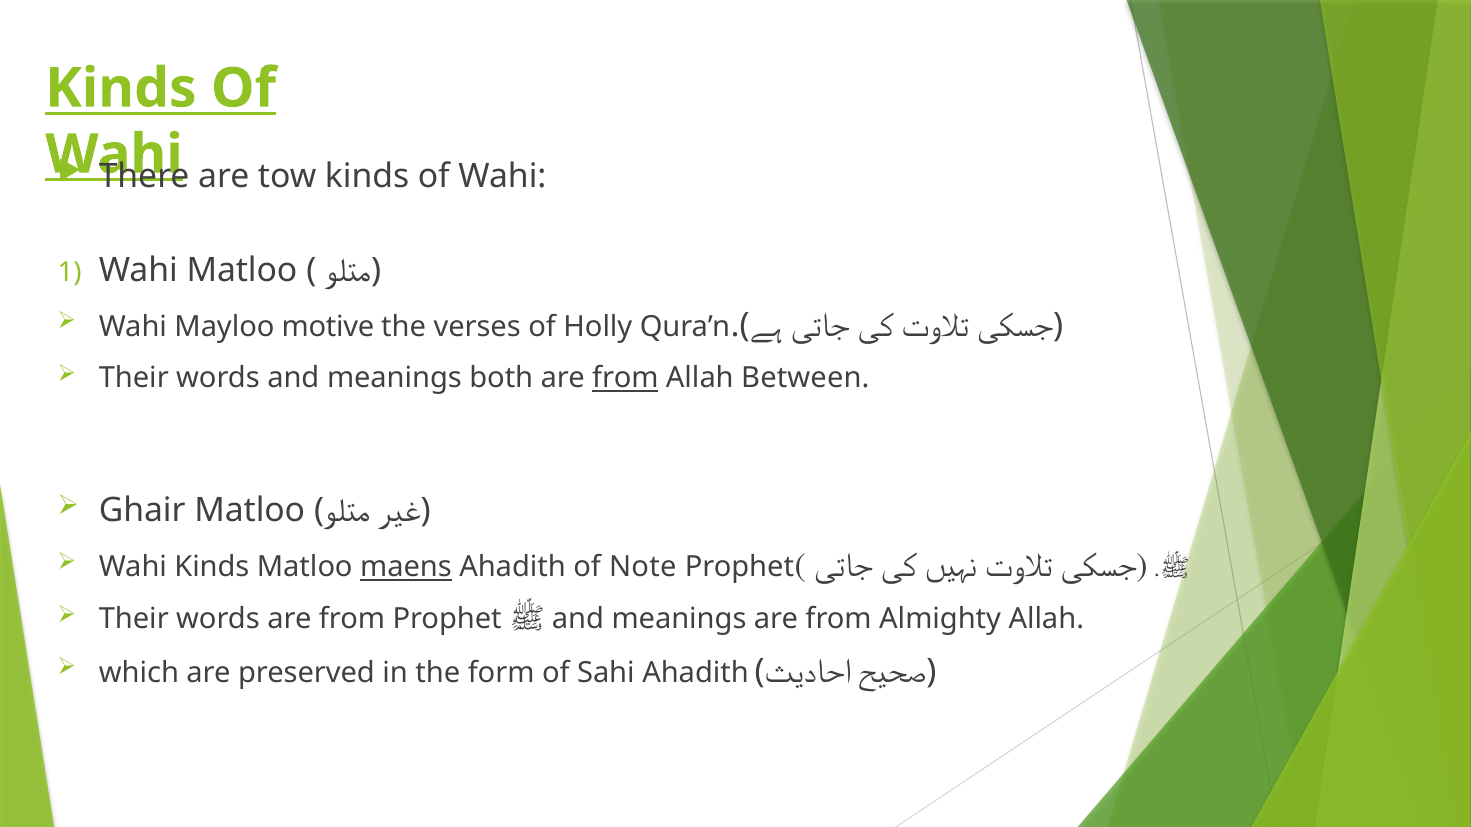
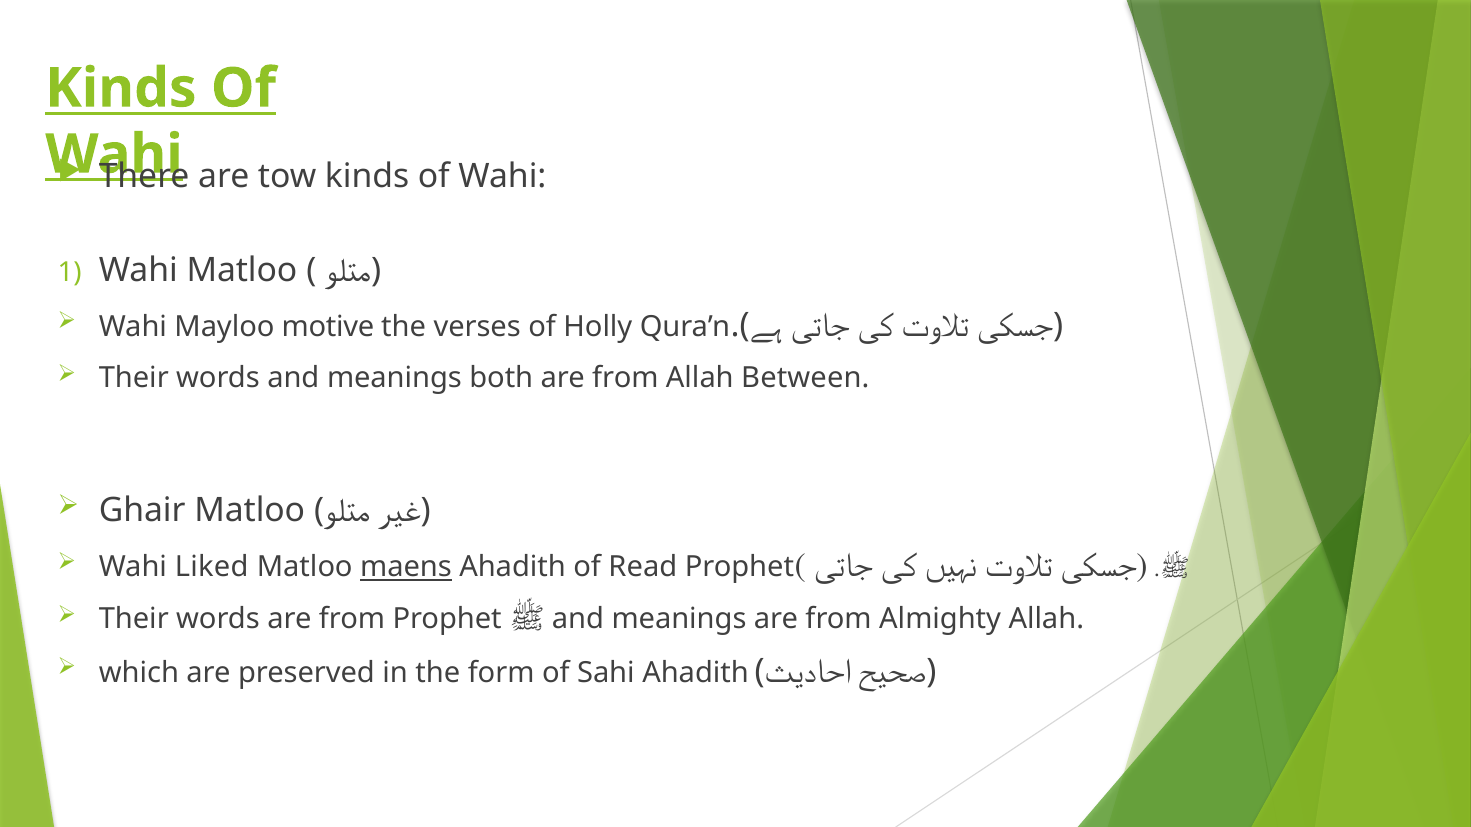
from at (625, 379) underline: present -> none
Wahi Kinds: Kinds -> Liked
Note: Note -> Read
